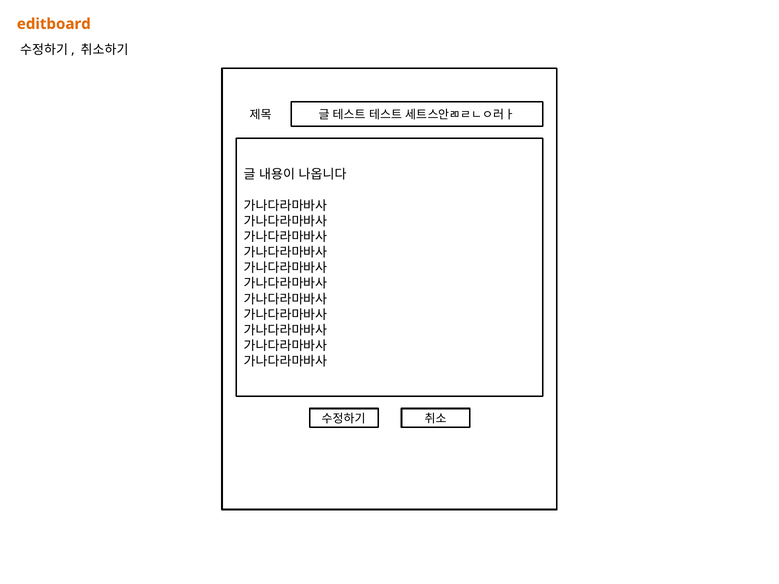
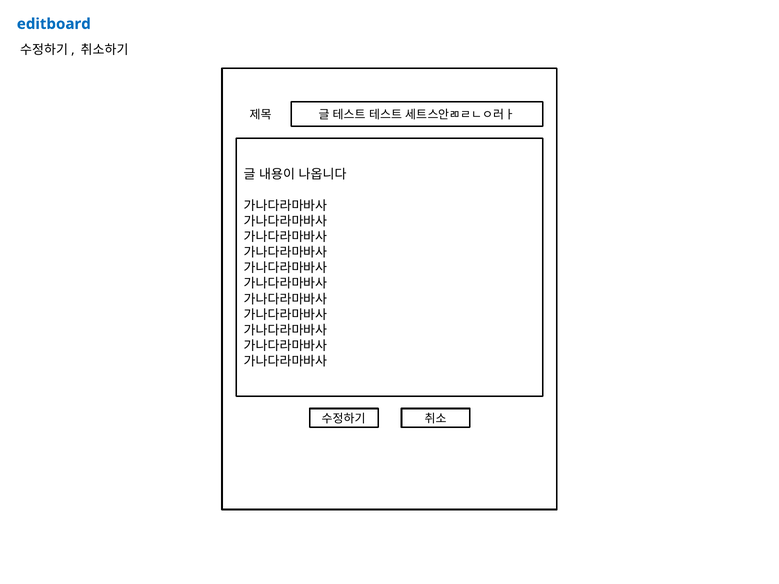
editboard colour: orange -> blue
